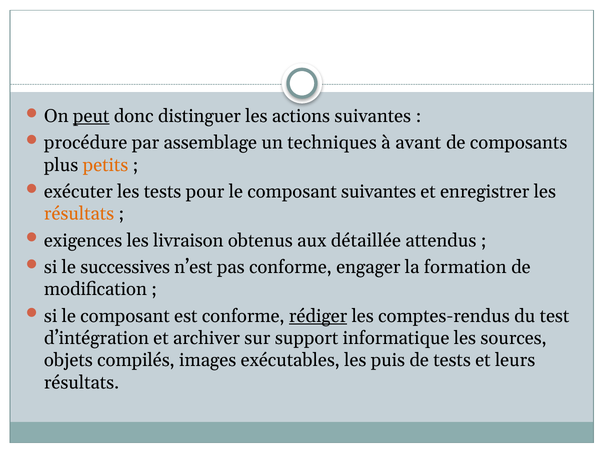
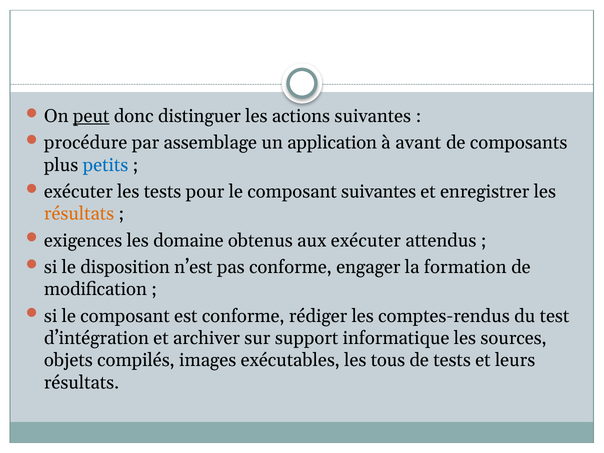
techniques: techniques -> application
petits colour: orange -> blue
livraison: livraison -> domaine
aux détaillée: détaillée -> exécuter
successives: successives -> disposition
rédiger underline: present -> none
puis: puis -> tous
